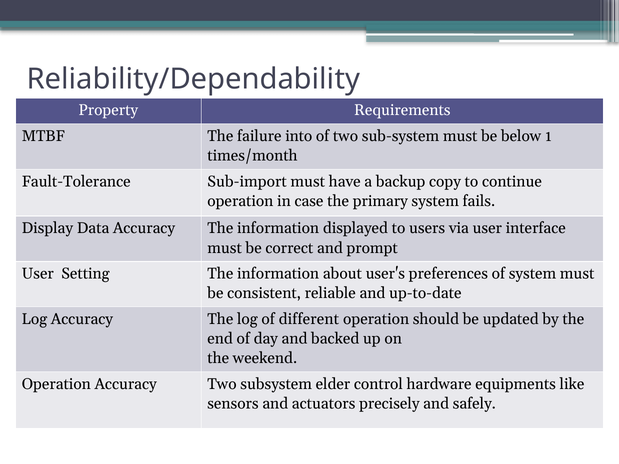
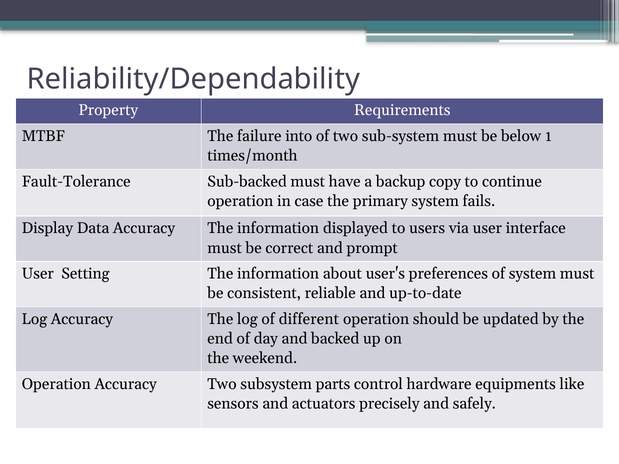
Sub-import: Sub-import -> Sub-backed
elder: elder -> parts
